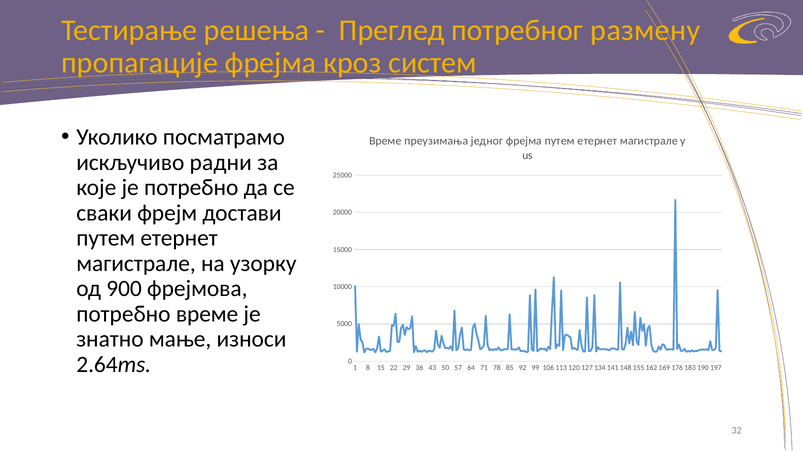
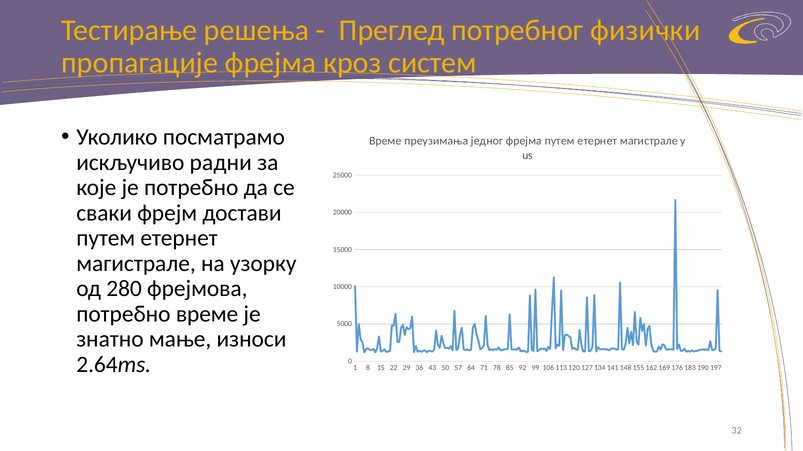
размену: размену -> физички
900: 900 -> 280
